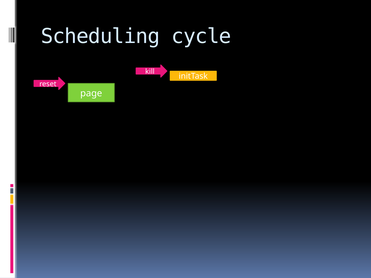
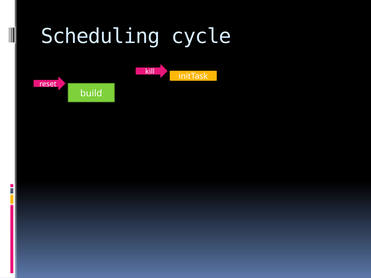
page: page -> build
